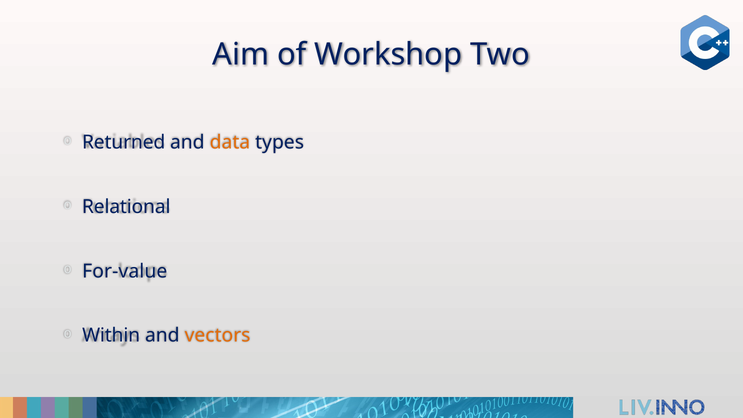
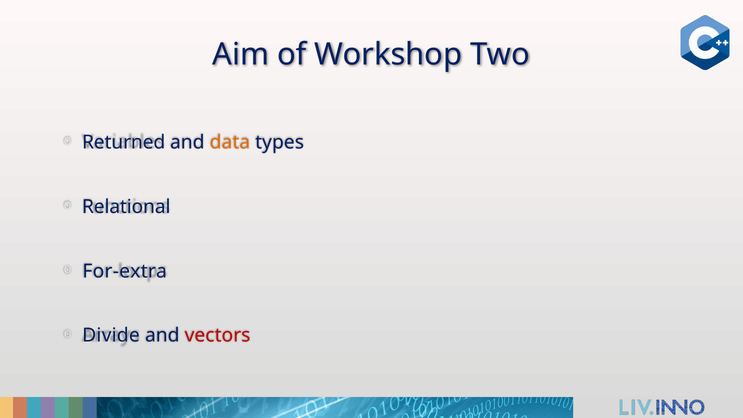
For-value: For-value -> For-extra
Within: Within -> Divide
vectors colour: orange -> red
